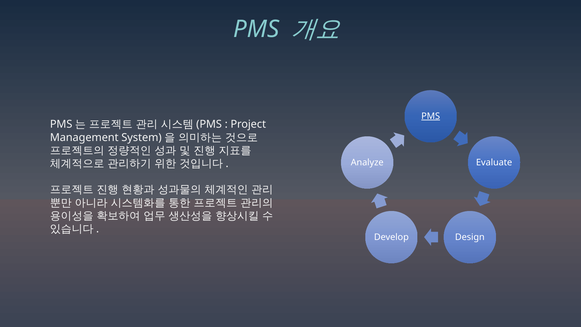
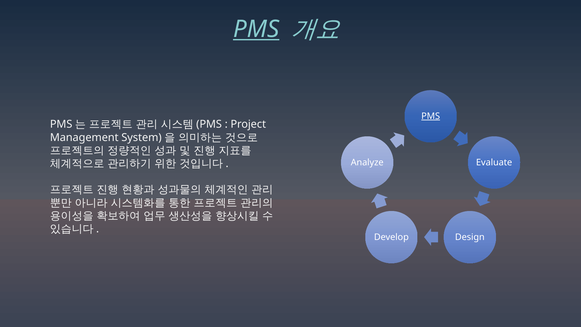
PMS at (256, 29) underline: none -> present
